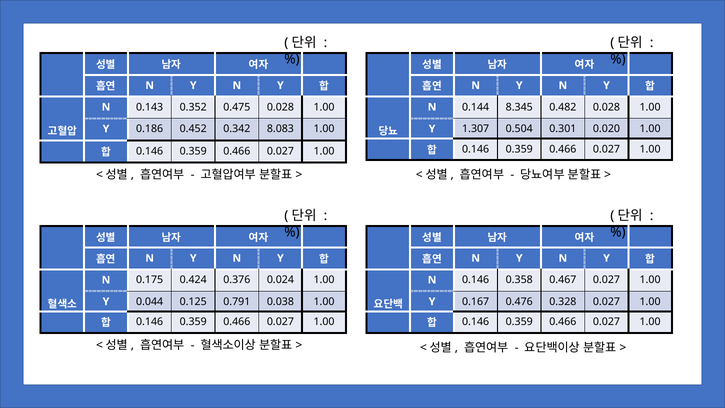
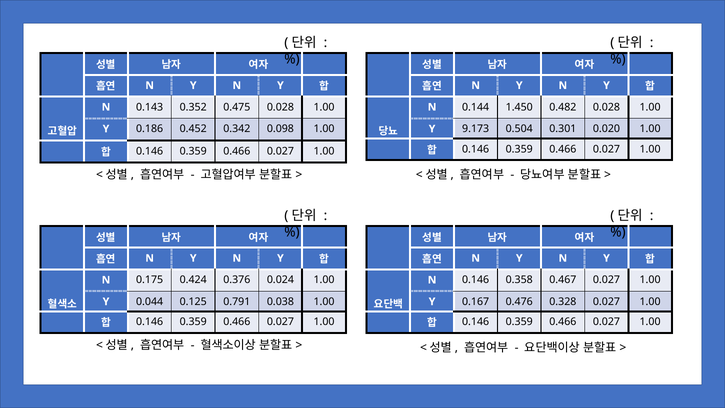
8.345: 8.345 -> 1.450
8.083: 8.083 -> 0.098
1.307: 1.307 -> 9.173
